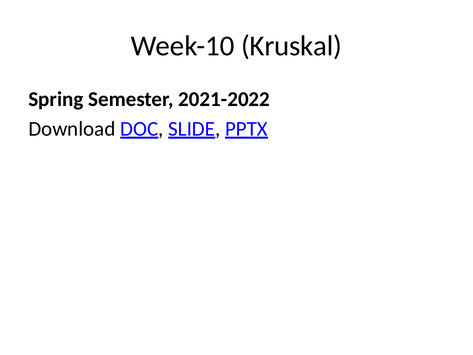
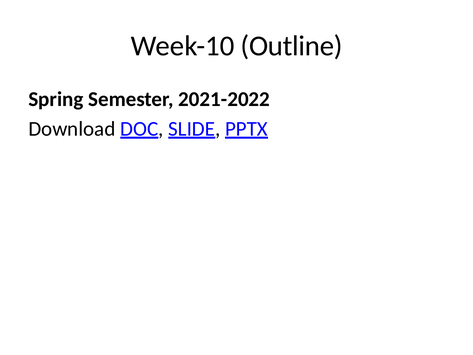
Kruskal: Kruskal -> Outline
